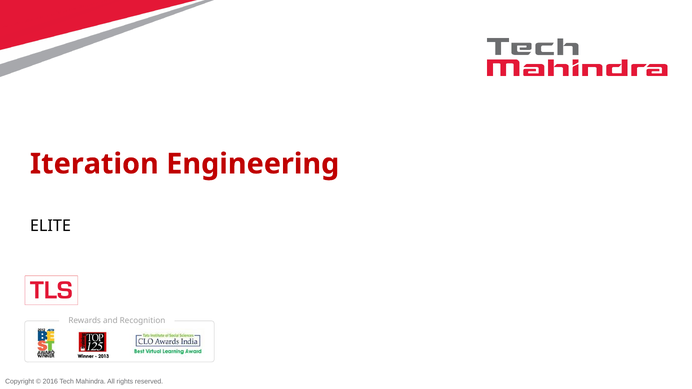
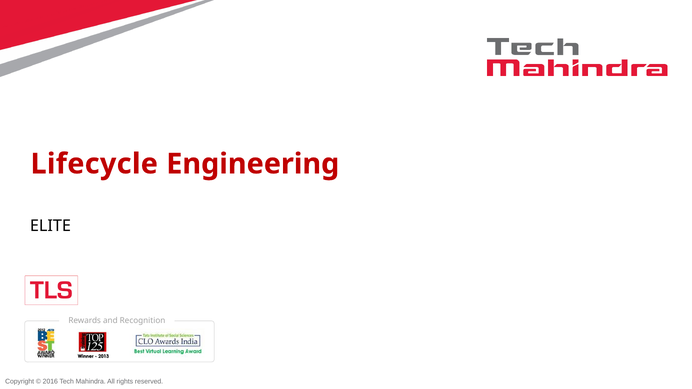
Iteration: Iteration -> Lifecycle
